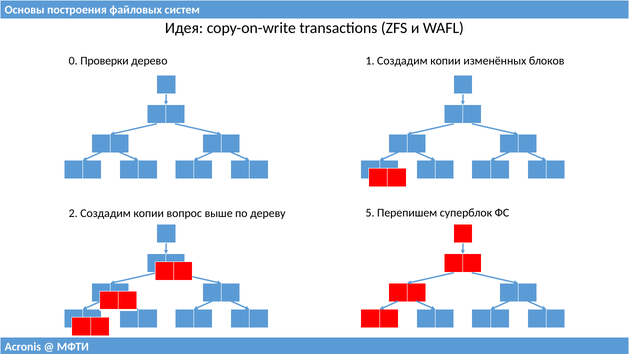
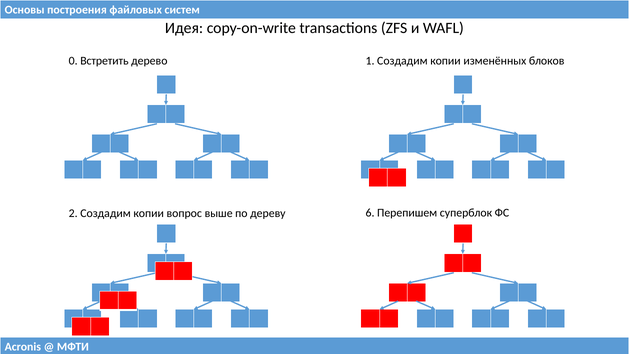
Проверки: Проверки -> Встретить
5: 5 -> 6
